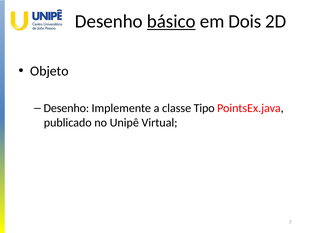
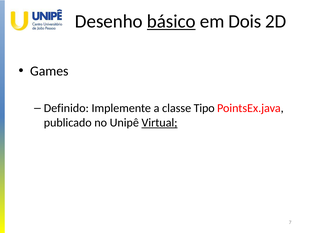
Objeto: Objeto -> Games
Desenho at (66, 108): Desenho -> Definido
Virtual underline: none -> present
